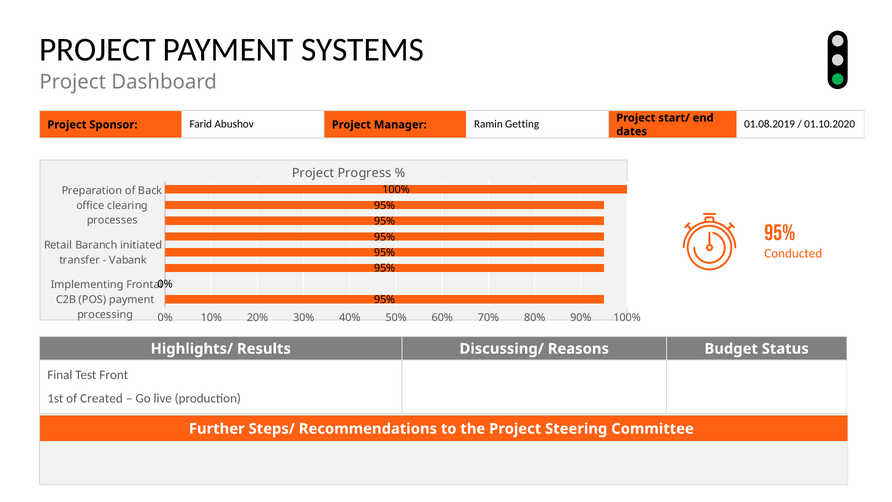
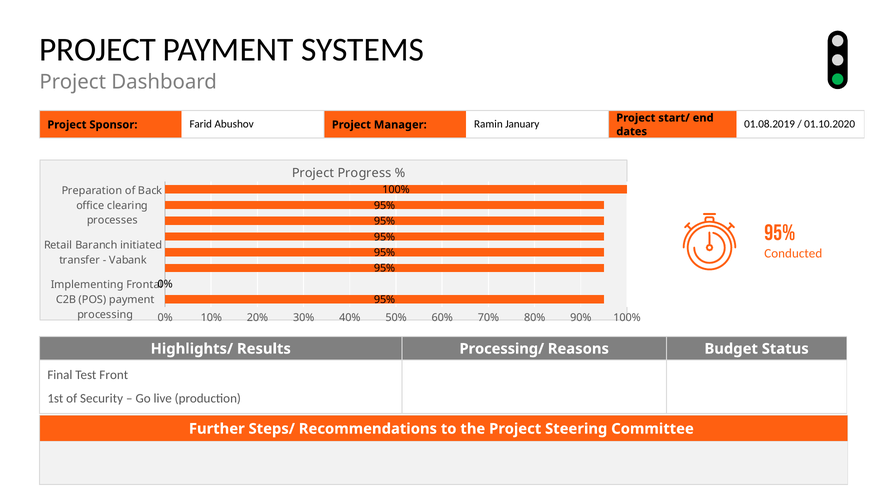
Getting: Getting -> January
Discussing/: Discussing/ -> Processing/
Created: Created -> Security
